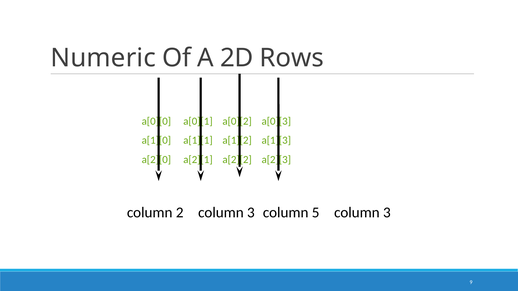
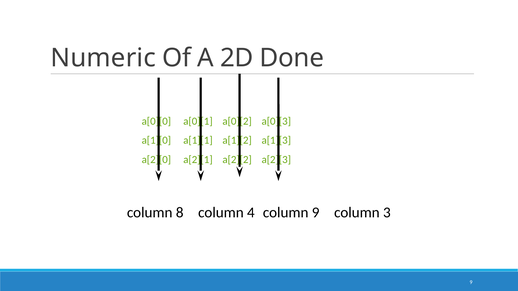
Rows: Rows -> Done
2: 2 -> 8
3 at (251, 213): 3 -> 4
column 5: 5 -> 9
